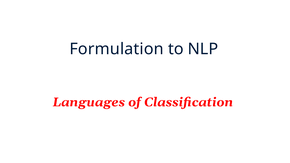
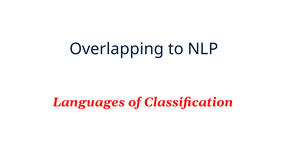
Formulation: Formulation -> Overlapping
